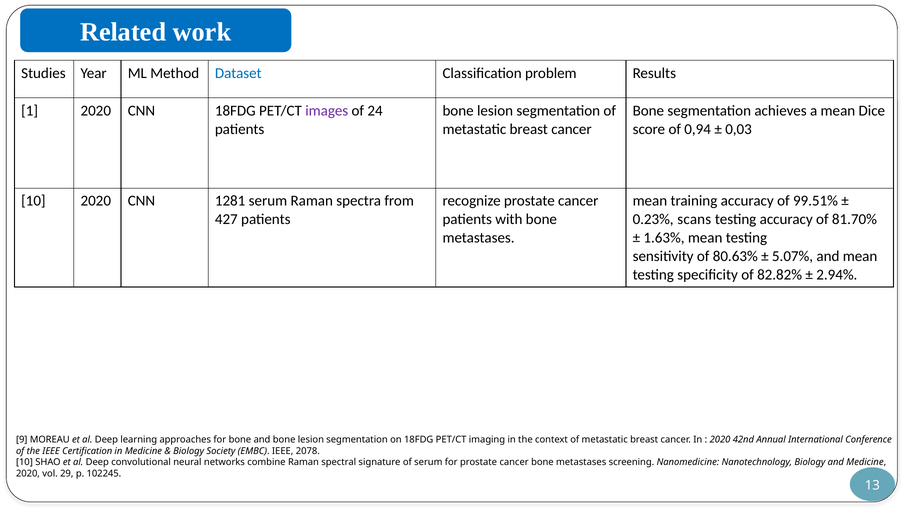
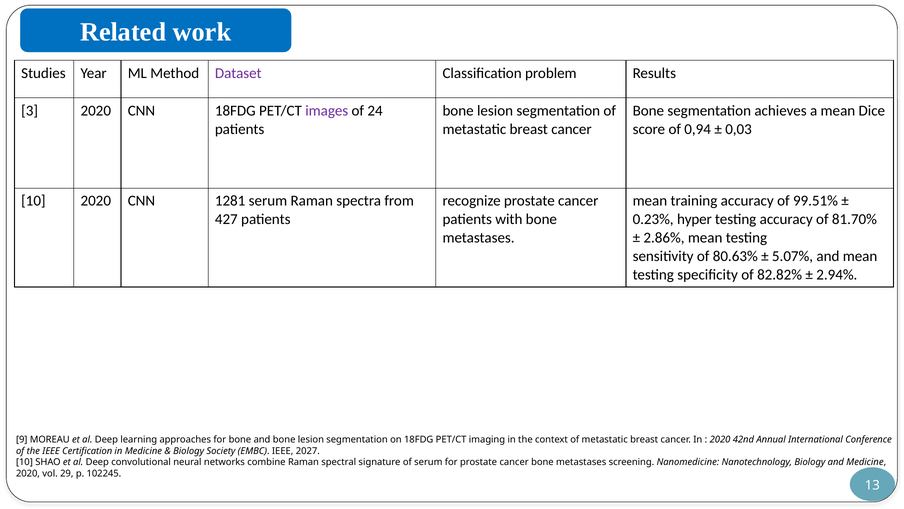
Dataset colour: blue -> purple
1: 1 -> 3
scans: scans -> hyper
1.63%: 1.63% -> 2.86%
2078: 2078 -> 2027
